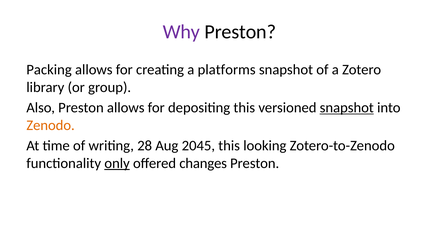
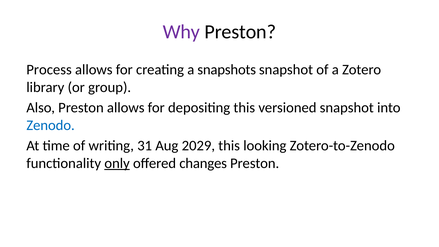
Packing: Packing -> Process
platforms: platforms -> snapshots
snapshot at (347, 108) underline: present -> none
Zenodo colour: orange -> blue
28: 28 -> 31
2045: 2045 -> 2029
